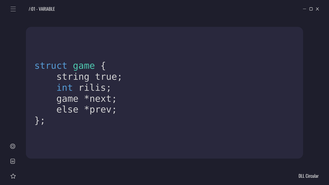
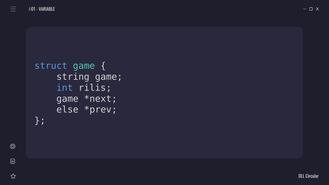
string true: true -> game
